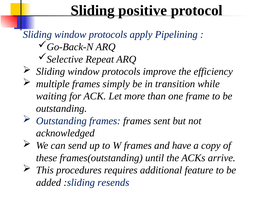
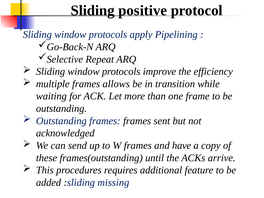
simply: simply -> allows
resends: resends -> missing
